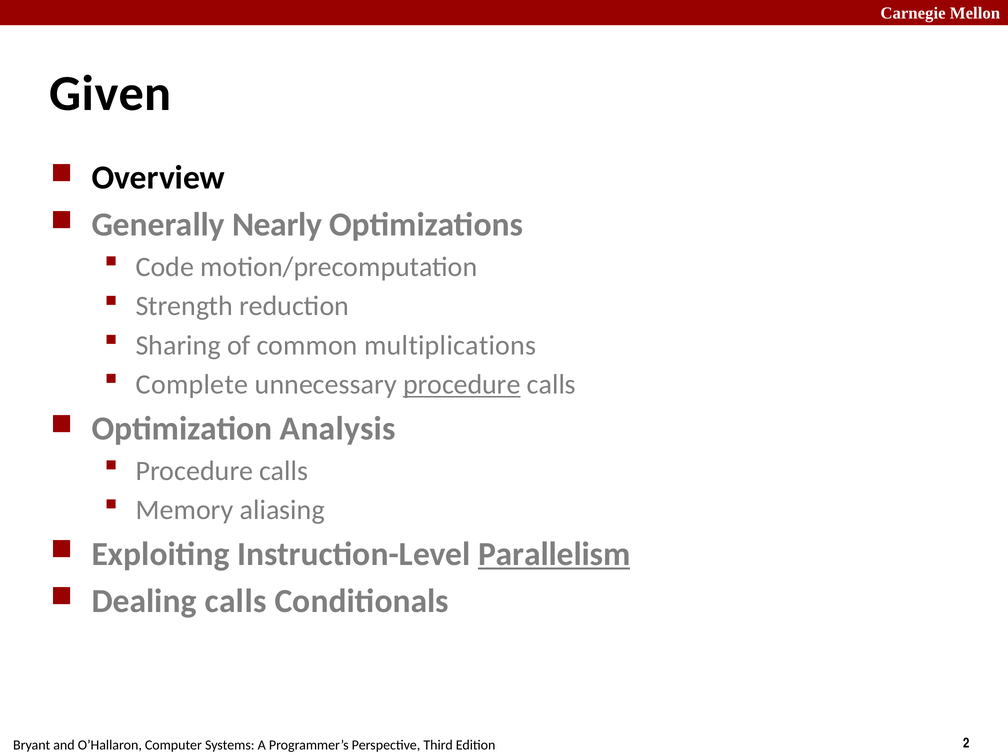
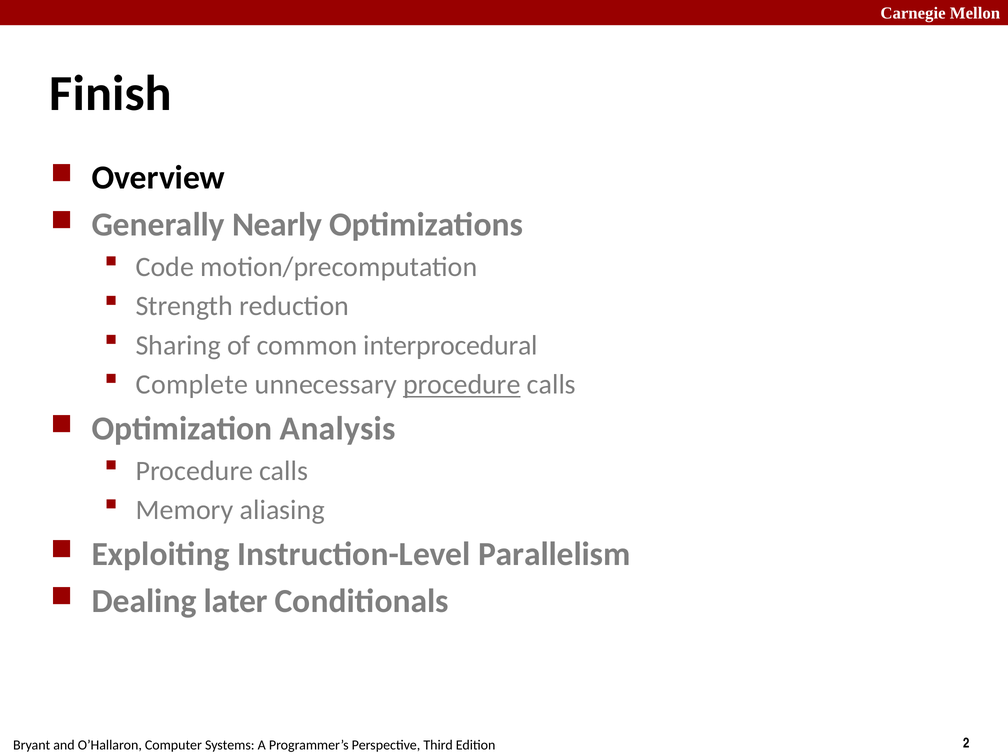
Given: Given -> Finish
multiplications: multiplications -> interprocedural
Parallelism underline: present -> none
Dealing calls: calls -> later
